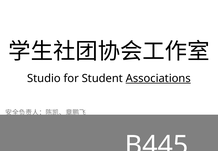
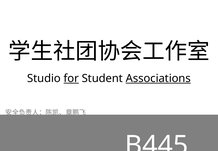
for underline: none -> present
